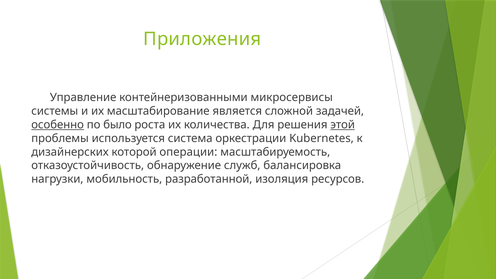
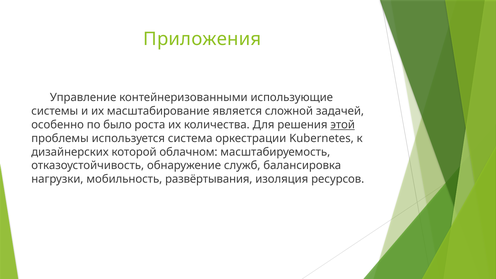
микросервисы: микросервисы -> использующие
особенно underline: present -> none
операции: операции -> облачном
разработанной: разработанной -> развёртывания
